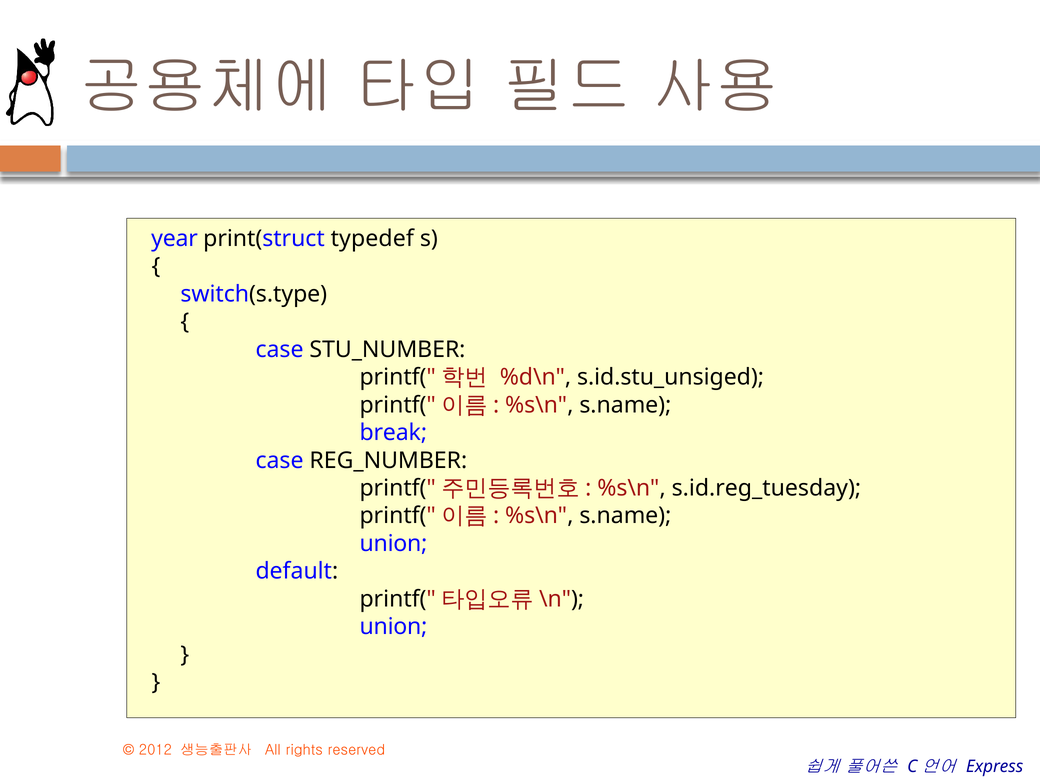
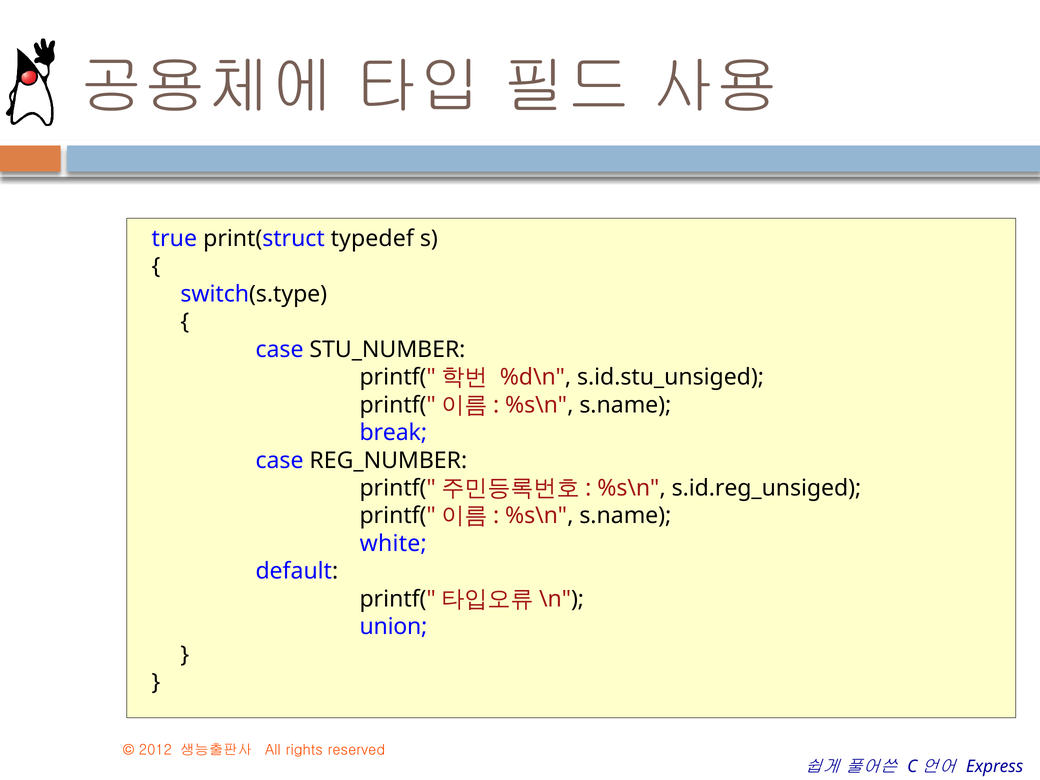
year: year -> true
s.id.reg_tuesday: s.id.reg_tuesday -> s.id.reg_unsiged
union at (393, 544): union -> white
